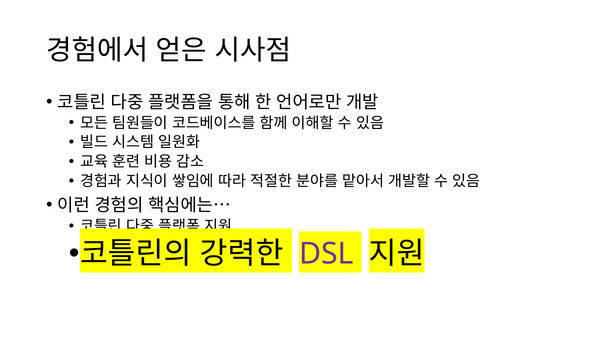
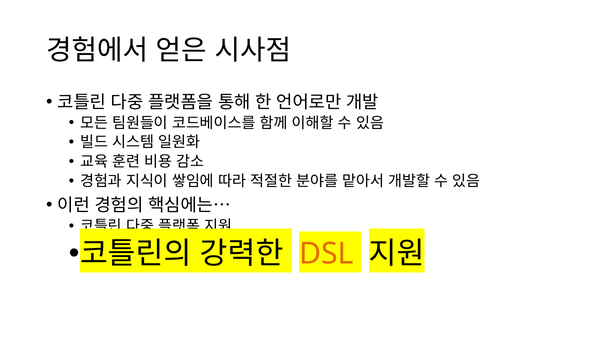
DSL colour: purple -> orange
